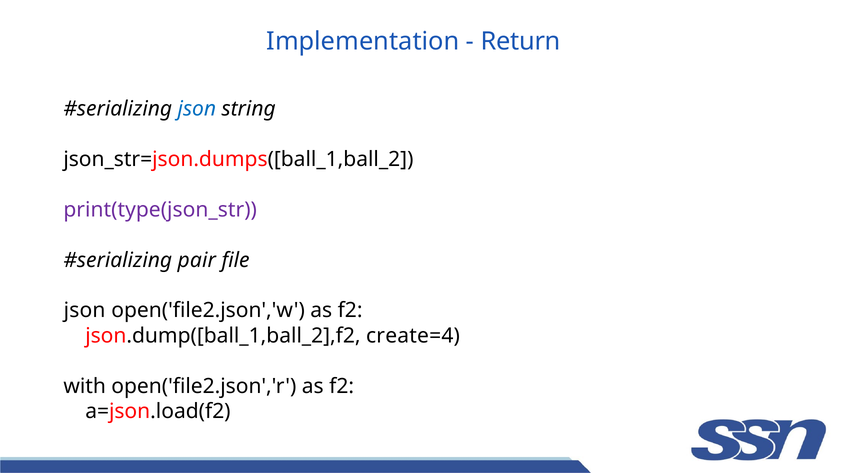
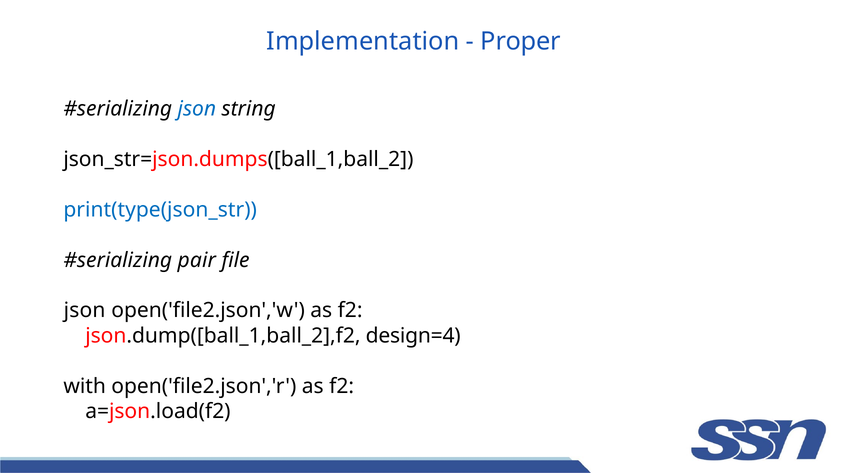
Return: Return -> Proper
print(type(json_str colour: purple -> blue
create=4: create=4 -> design=4
